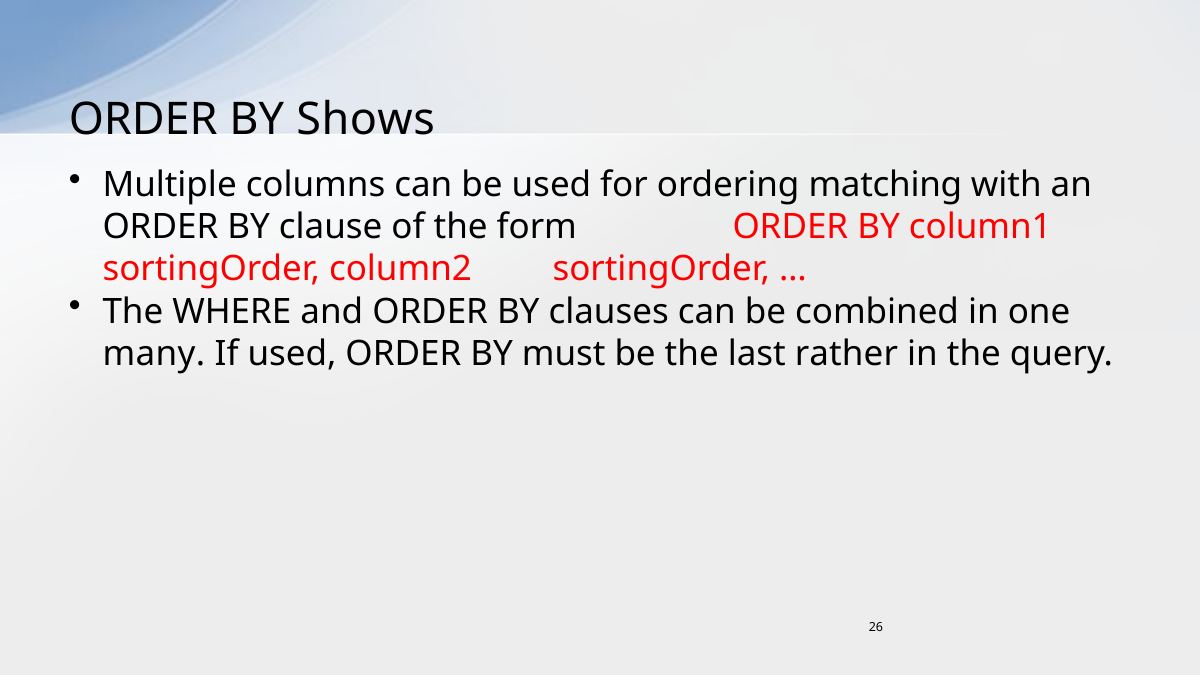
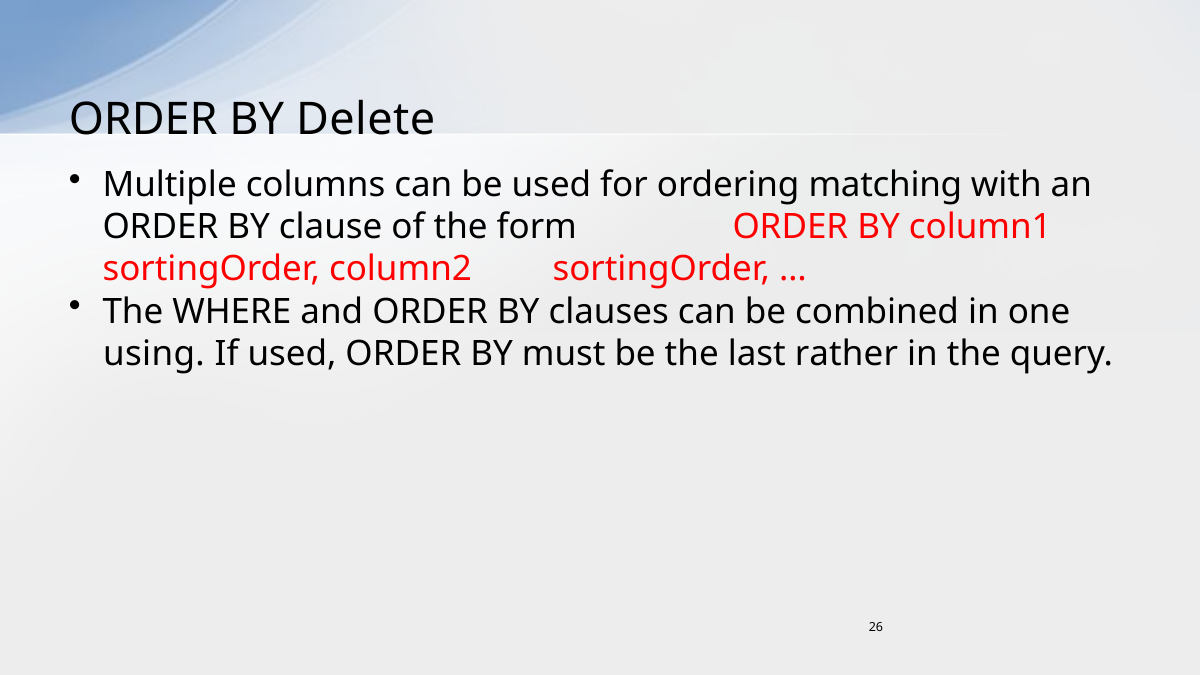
Shows: Shows -> Delete
many: many -> using
